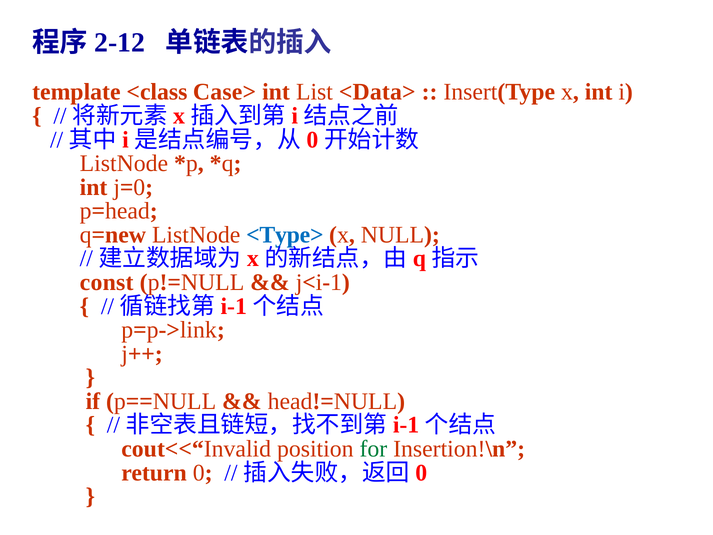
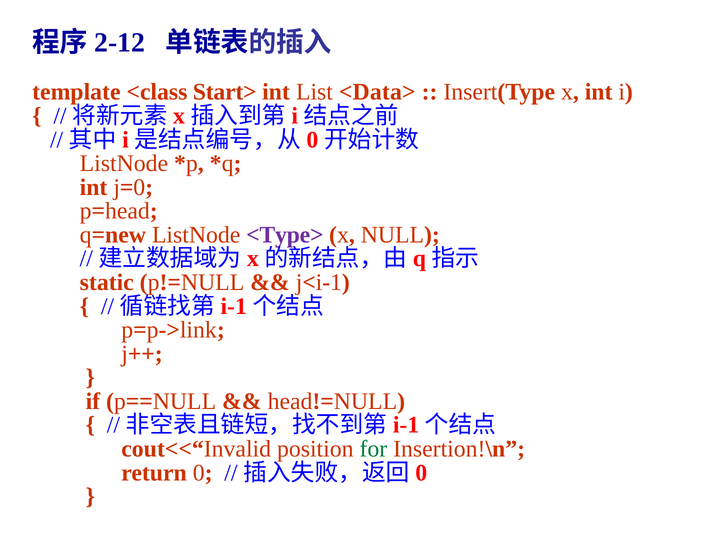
Case>: Case> -> Start>
<Type> colour: blue -> purple
const: const -> static
